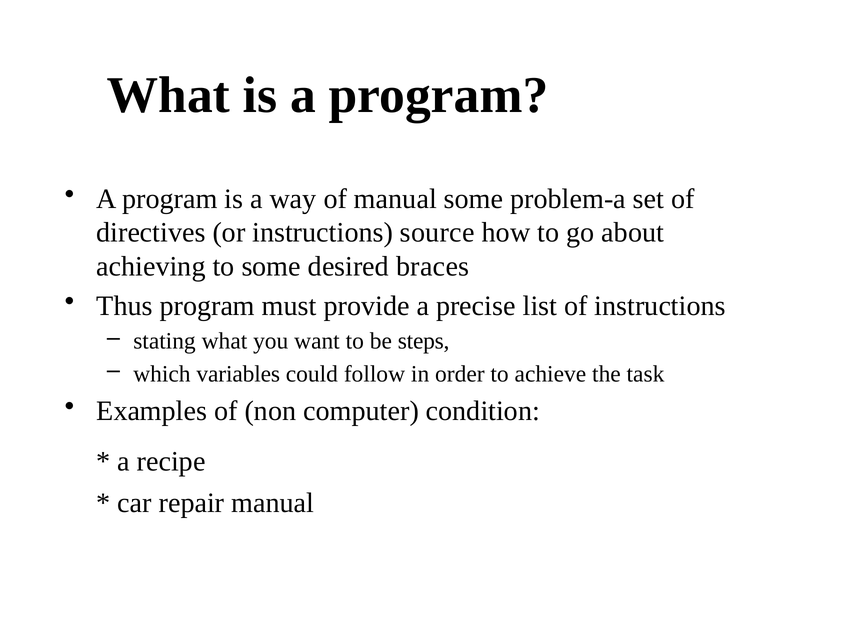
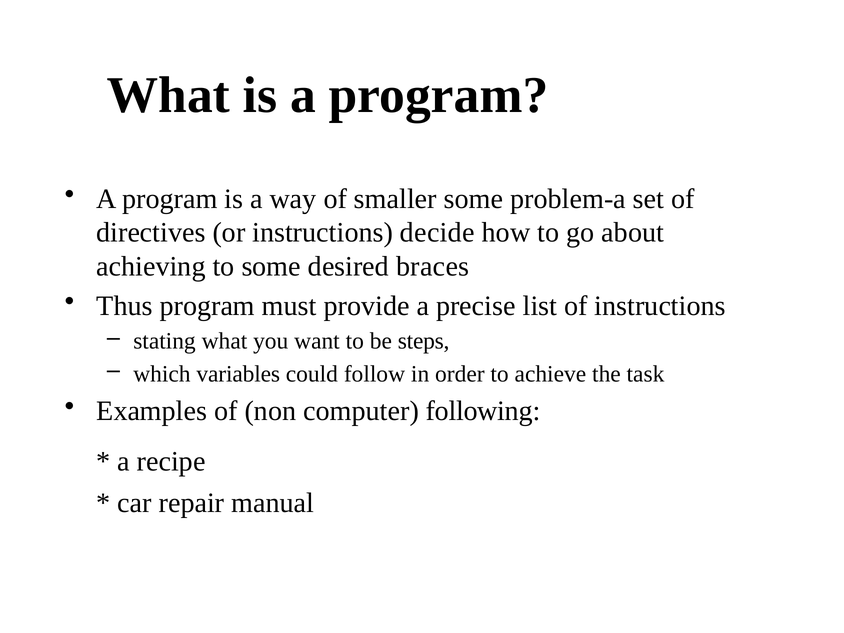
of manual: manual -> smaller
source: source -> decide
condition: condition -> following
